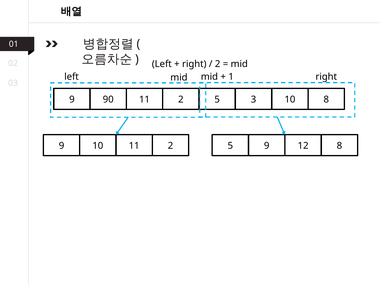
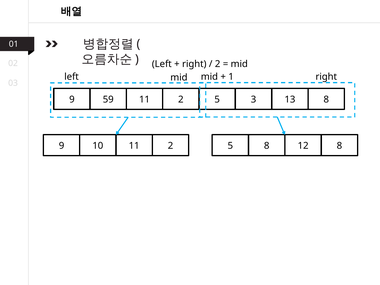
90: 90 -> 59
3 10: 10 -> 13
5 9: 9 -> 8
